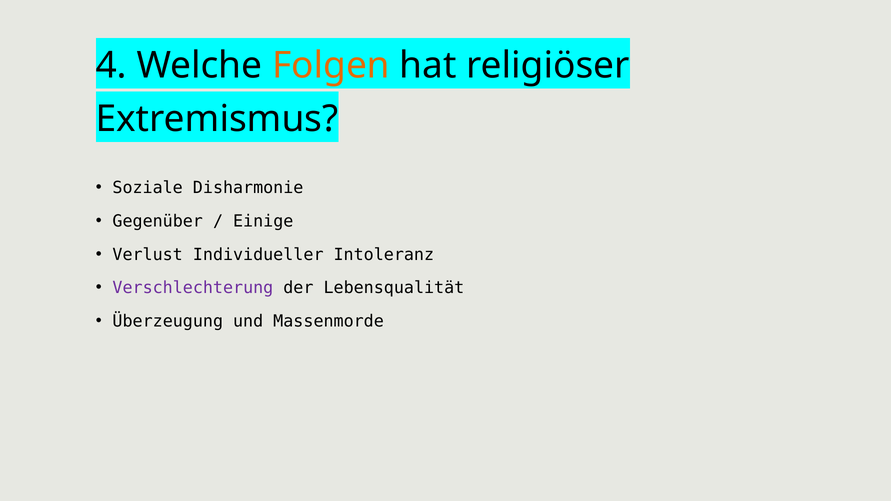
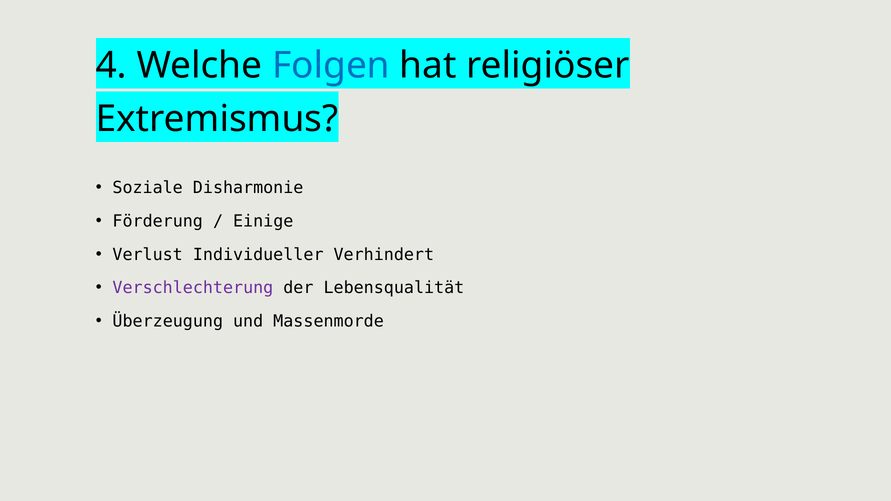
Folgen colour: orange -> blue
Gegenüber: Gegenüber -> Förderung
Intoleranz: Intoleranz -> Verhindert
